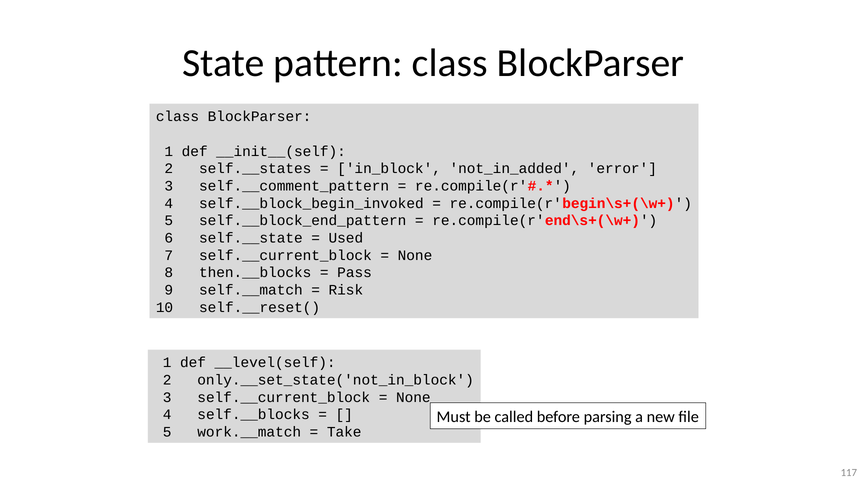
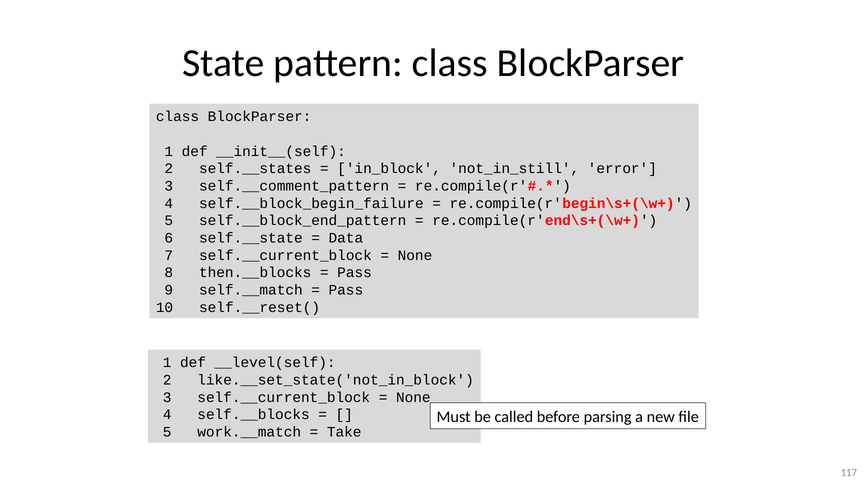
not_in_added: not_in_added -> not_in_still
self.__block_begin_invoked: self.__block_begin_invoked -> self.__block_begin_failure
Used: Used -> Data
Risk at (346, 290): Risk -> Pass
only.__set_state('not_in_block: only.__set_state('not_in_block -> like.__set_state('not_in_block
